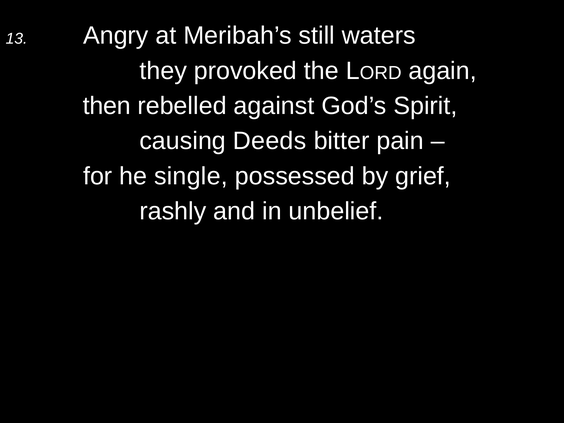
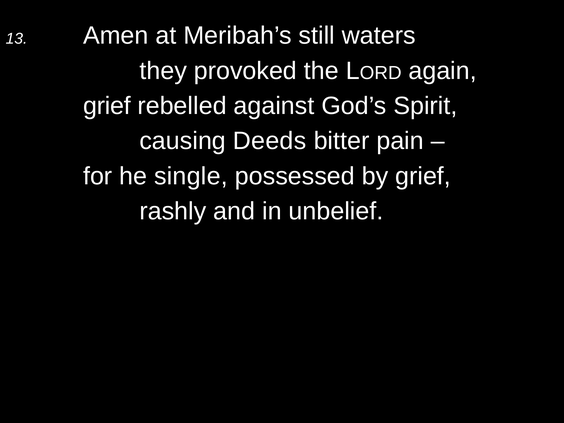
Angry: Angry -> Amen
then at (107, 106): then -> grief
